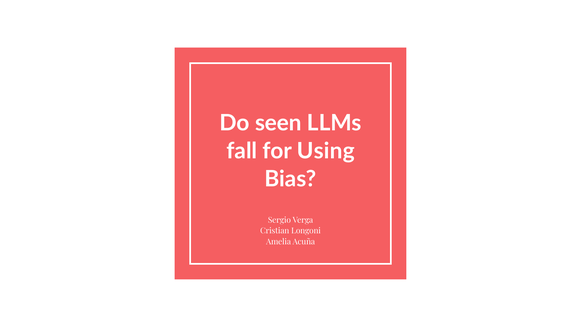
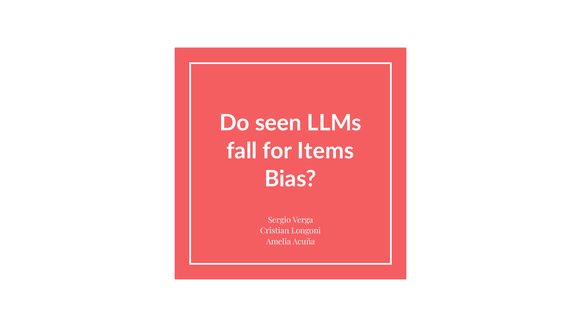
Using: Using -> Items
